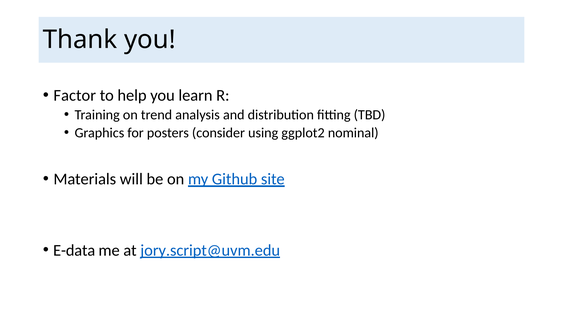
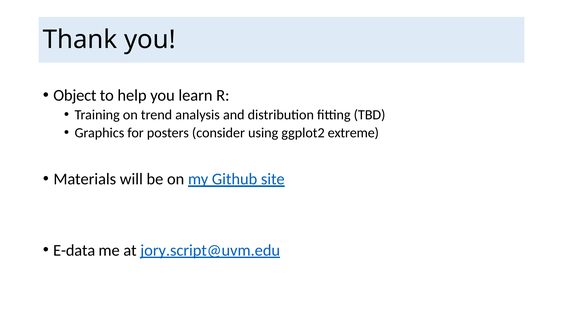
Factor: Factor -> Object
nominal: nominal -> extreme
